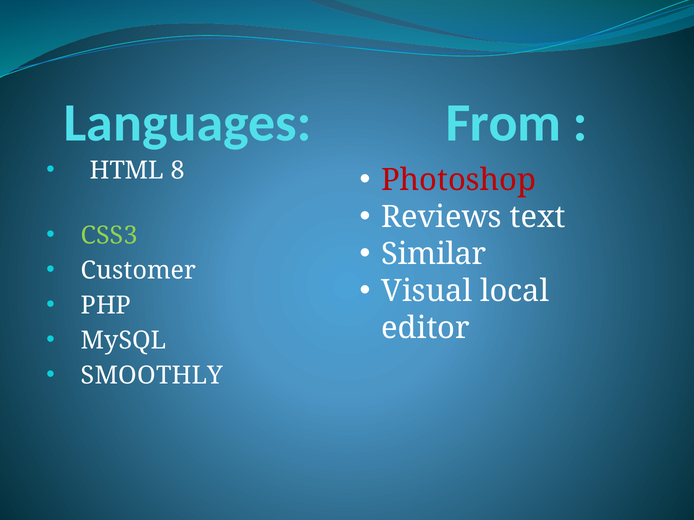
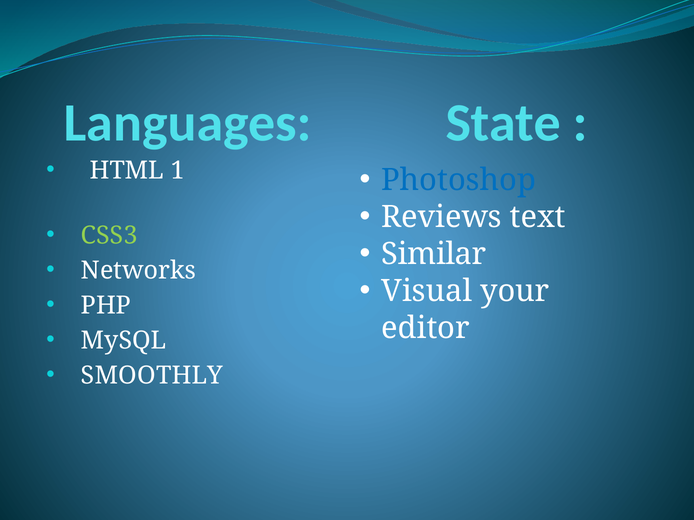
From: From -> State
8: 8 -> 1
Photoshop colour: red -> blue
Customer: Customer -> Networks
local: local -> your
